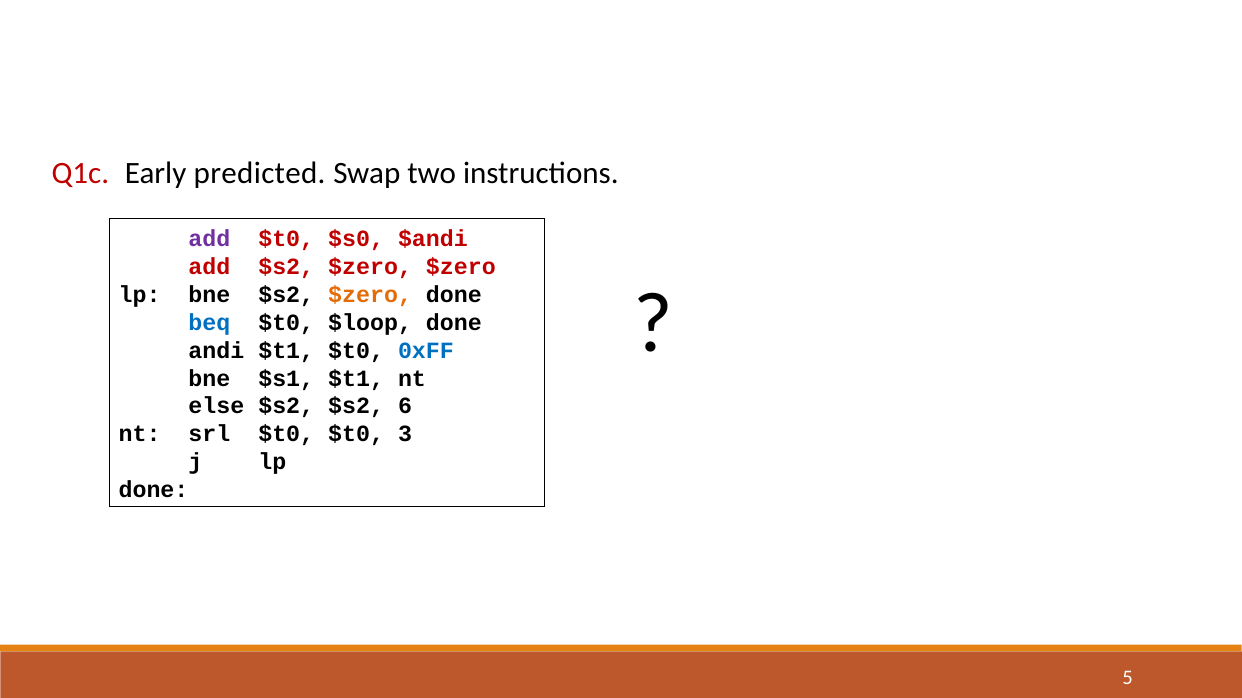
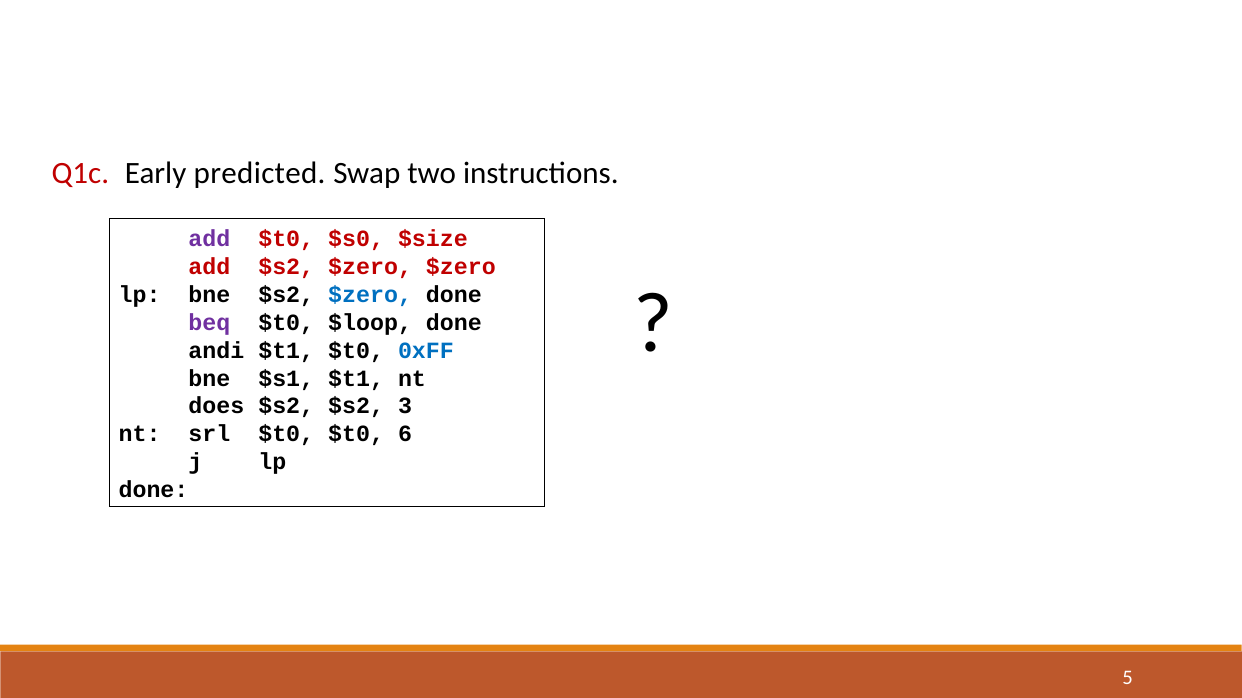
$andi: $andi -> $size
$zero at (370, 295) colour: orange -> blue
beq colour: blue -> purple
else: else -> does
6: 6 -> 3
3: 3 -> 6
